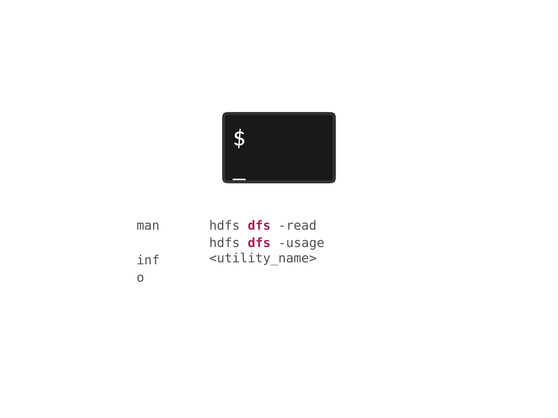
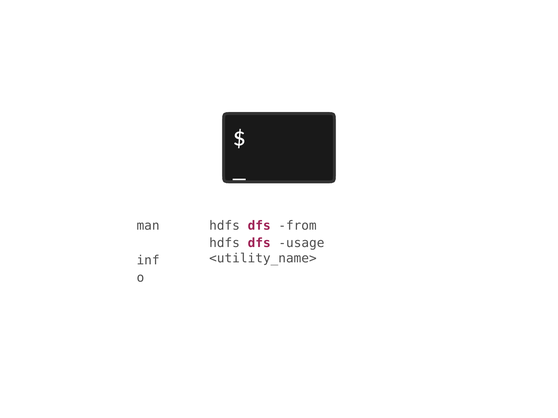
read: read -> from
